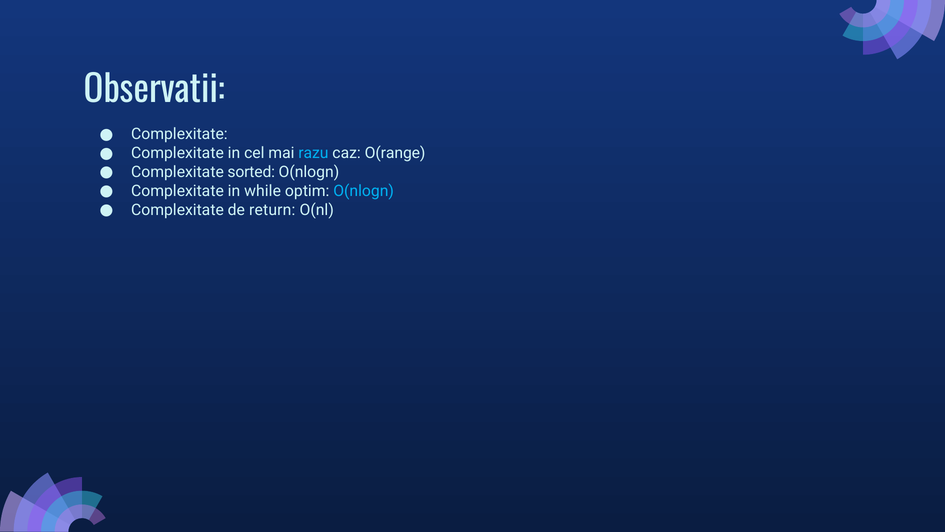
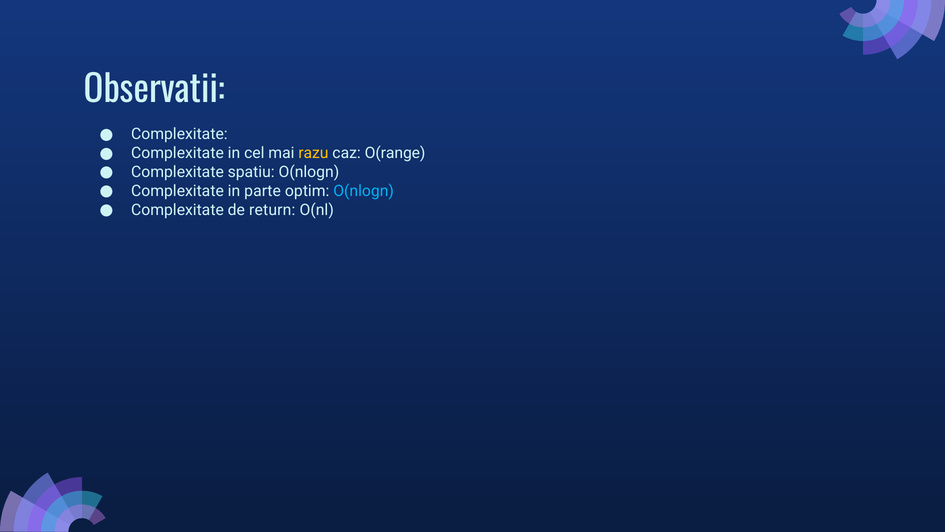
razu colour: light blue -> yellow
sorted: sorted -> spatiu
while: while -> parte
